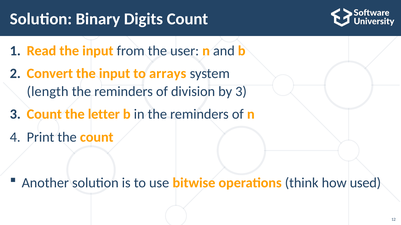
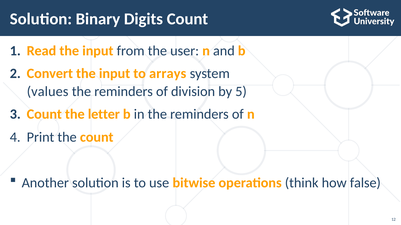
length: length -> values
by 3: 3 -> 5
used: used -> false
